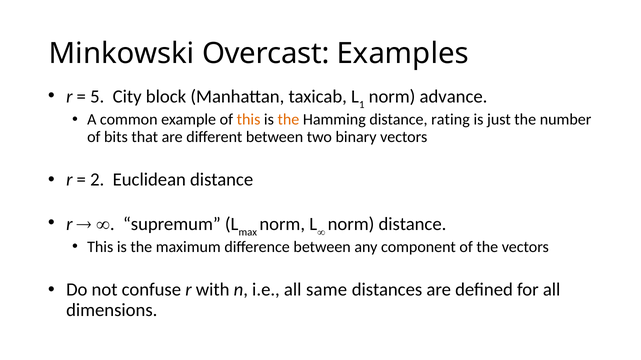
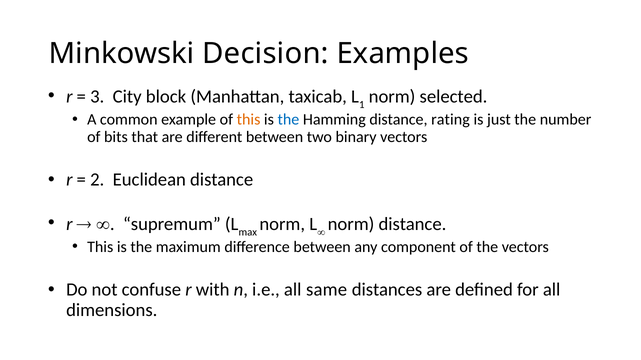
Overcast: Overcast -> Decision
5: 5 -> 3
advance: advance -> selected
the at (288, 120) colour: orange -> blue
